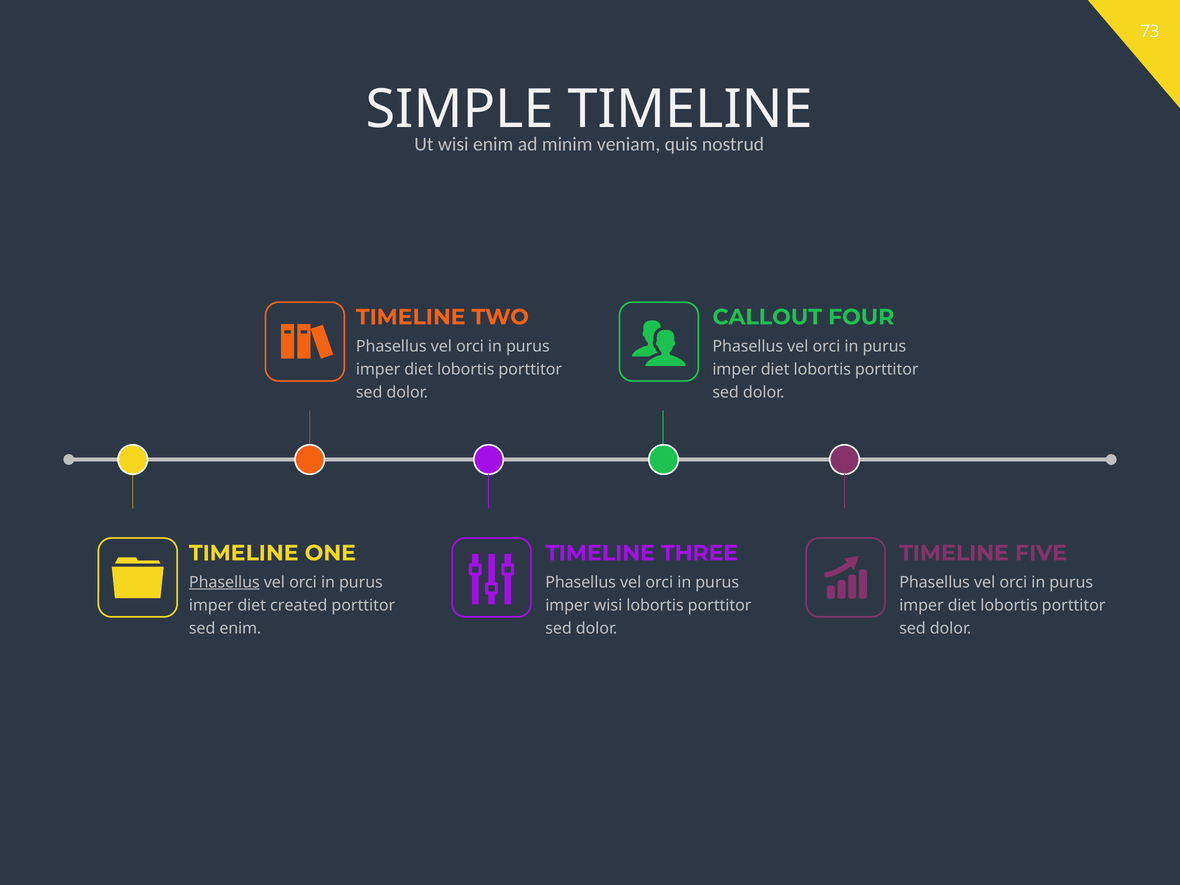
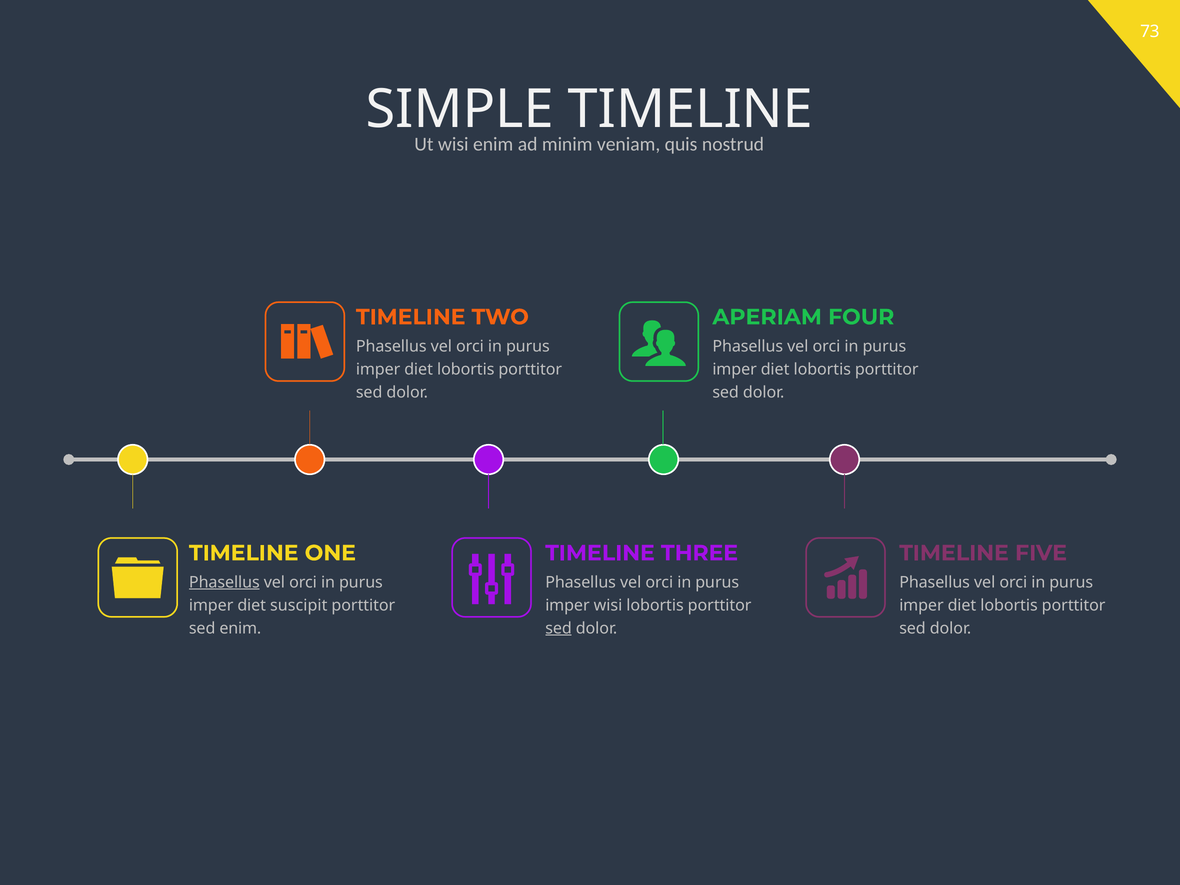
CALLOUT: CALLOUT -> APERIAM
created: created -> suscipit
sed at (559, 628) underline: none -> present
